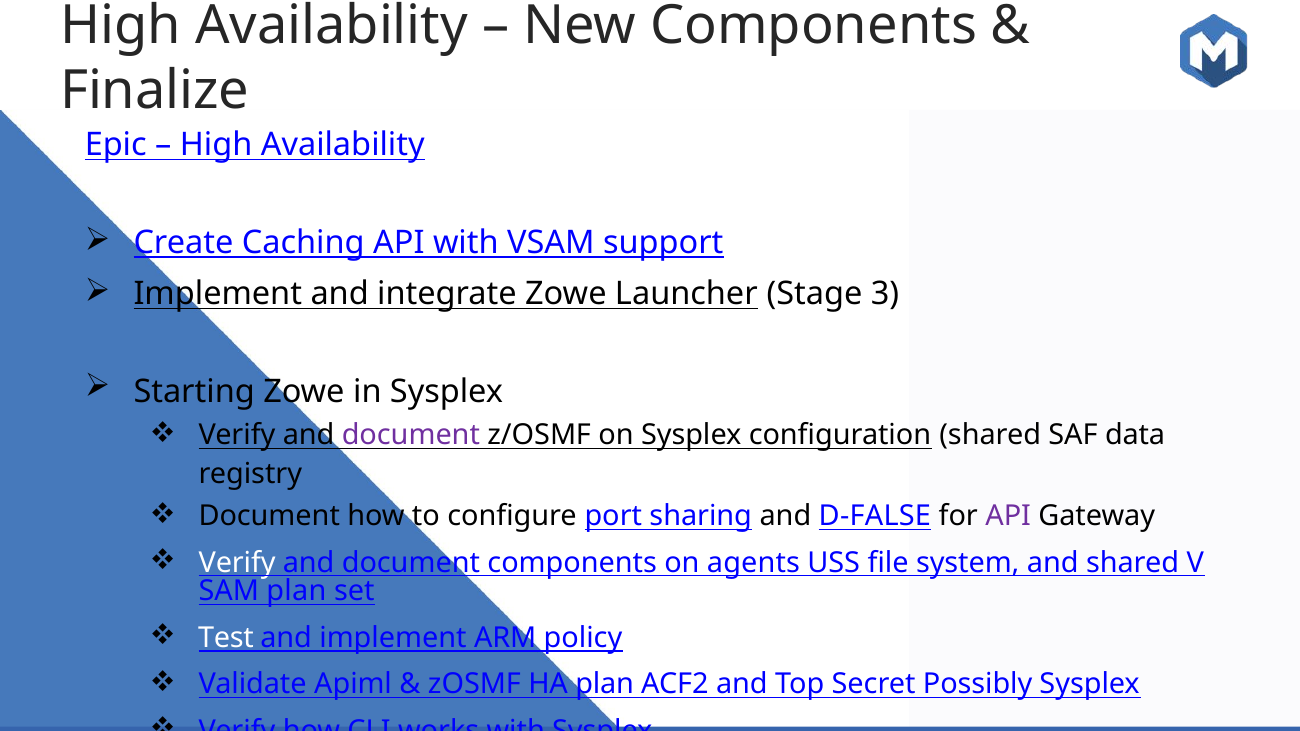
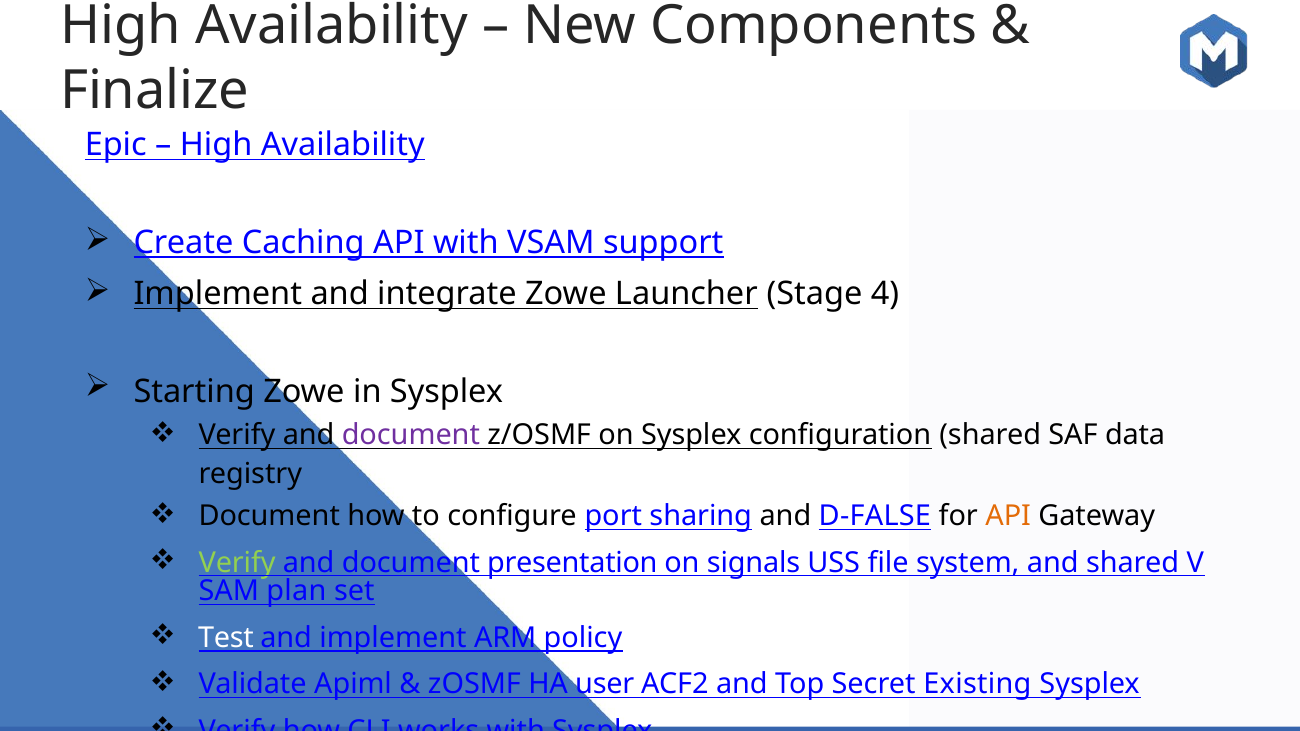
3: 3 -> 4
API at (1008, 516) colour: purple -> orange
Verify at (237, 563) colour: white -> light green
document components: components -> presentation
agents: agents -> signals
HA plan: plan -> user
Possibly: Possibly -> Existing
